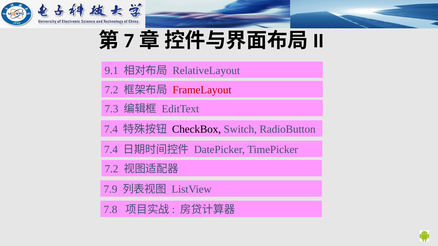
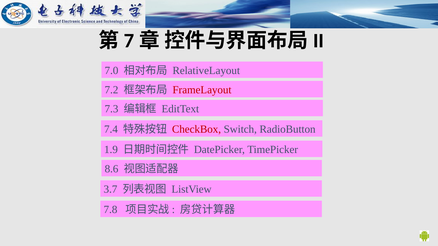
9.1: 9.1 -> 7.0
CheckBox colour: black -> red
7.4 at (111, 150): 7.4 -> 1.9
7.2 at (112, 169): 7.2 -> 8.6
7.9: 7.9 -> 3.7
